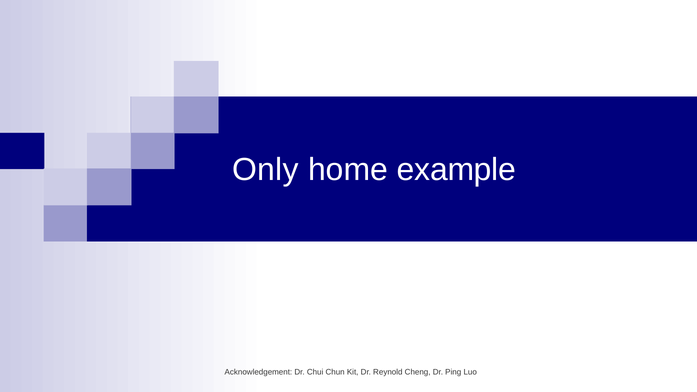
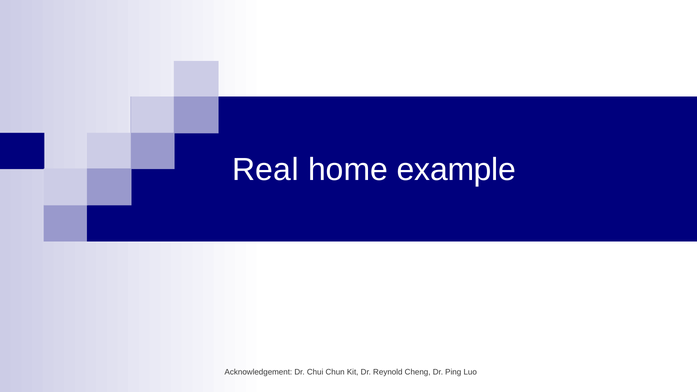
Only: Only -> Real
